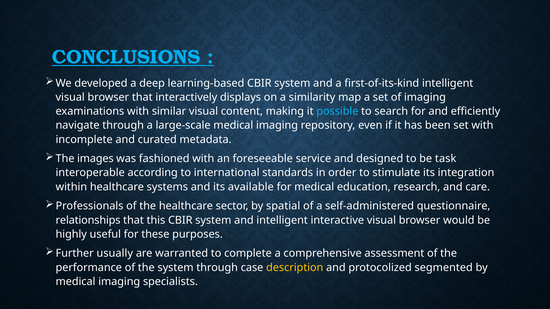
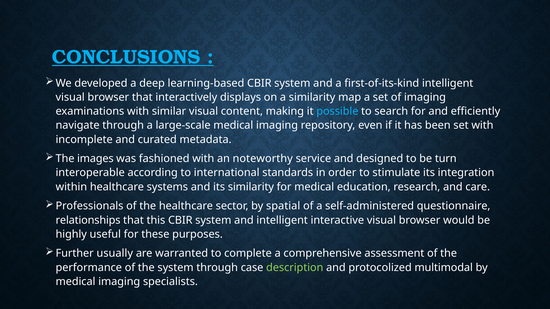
foreseeable: foreseeable -> noteworthy
task: task -> turn
its available: available -> similarity
description colour: yellow -> light green
segmented: segmented -> multimodal
